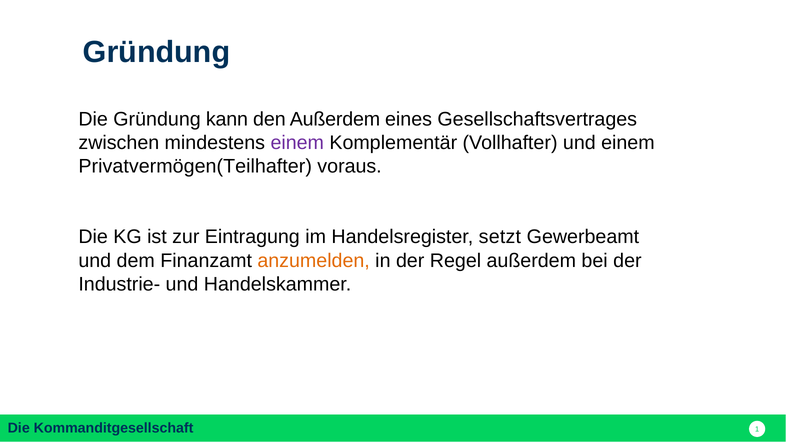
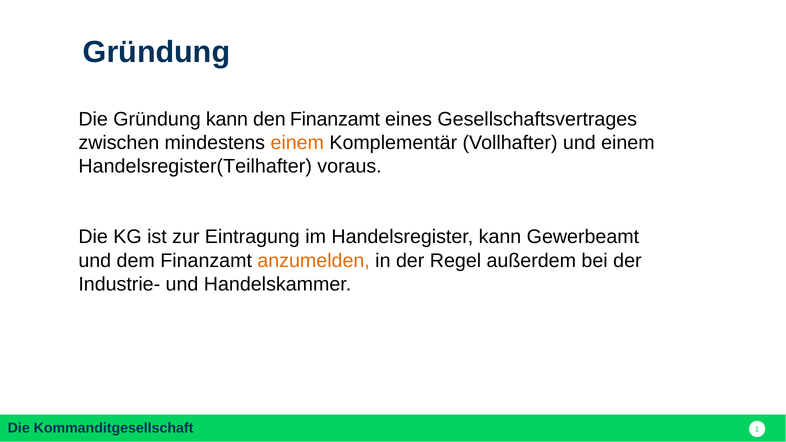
den Außerdem: Außerdem -> Finanzamt
einem at (297, 143) colour: purple -> orange
Privatvermögen(Teilhafter: Privatvermögen(Teilhafter -> Handelsregister(Teilhafter
Handelsregister setzt: setzt -> kann
